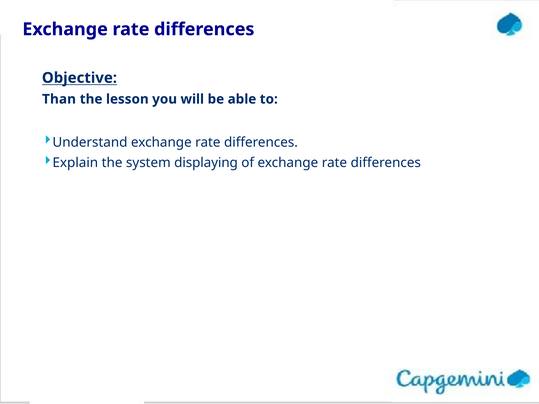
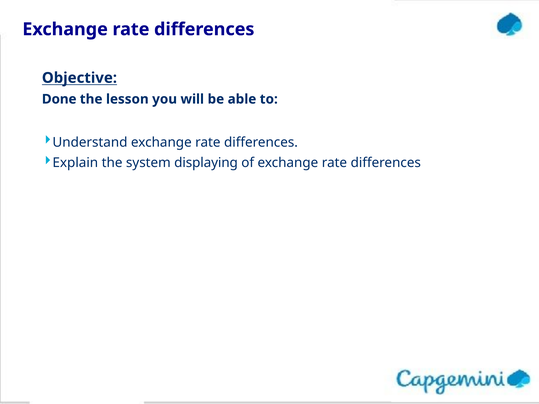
Than: Than -> Done
